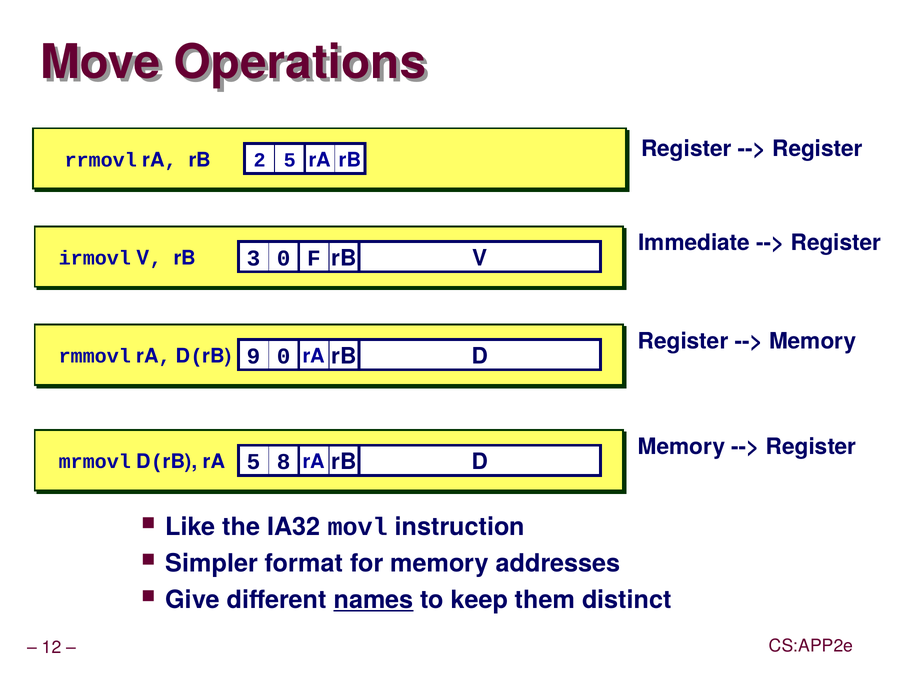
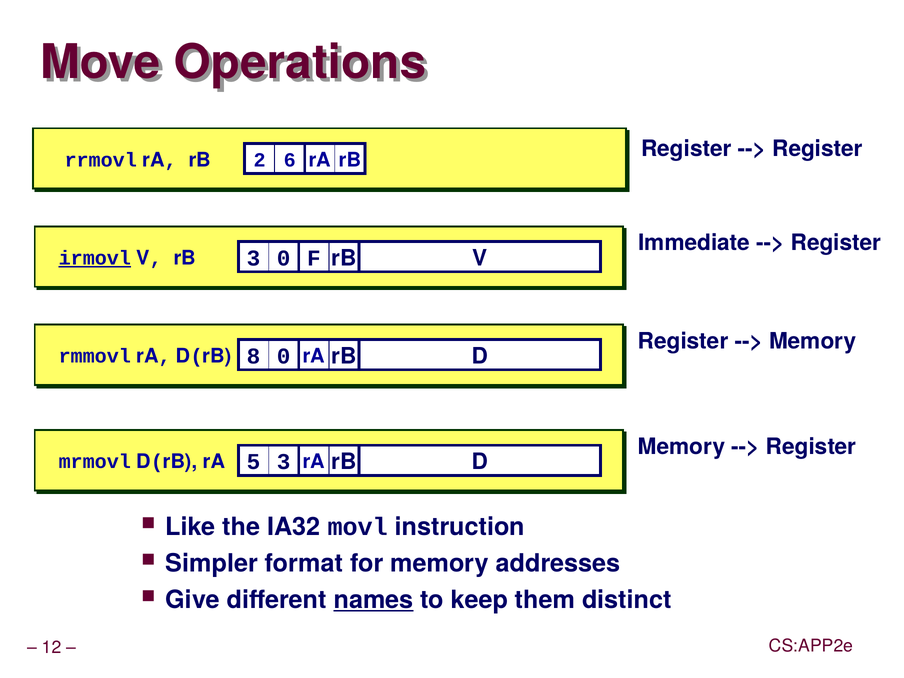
2 5: 5 -> 6
irmovl underline: none -> present
9: 9 -> 8
5 8: 8 -> 3
